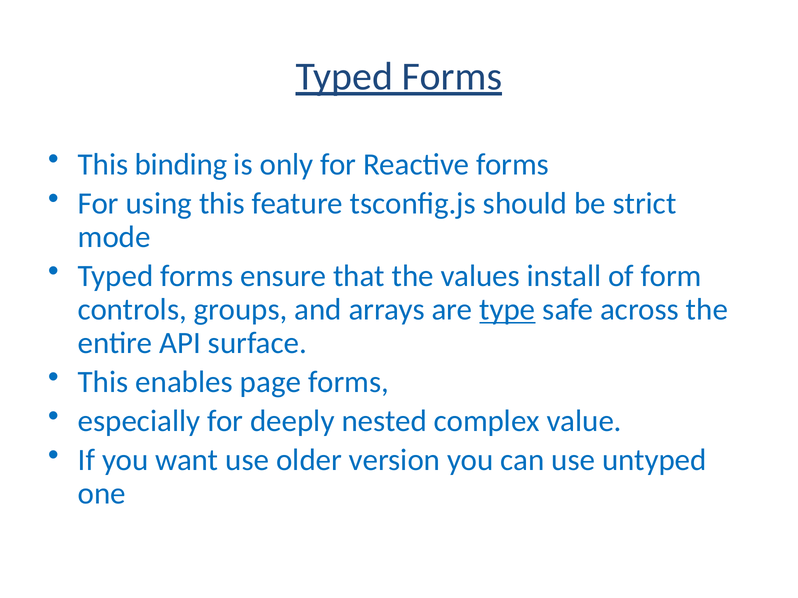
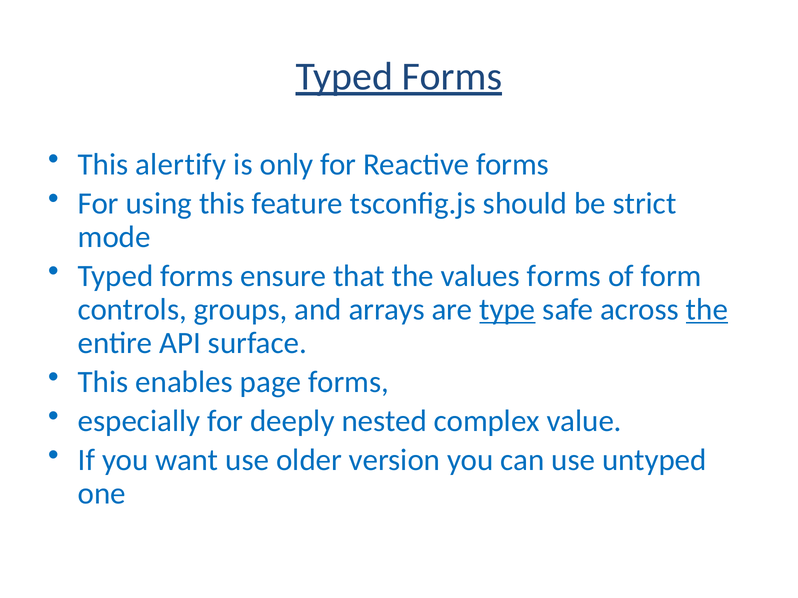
binding: binding -> alertify
values install: install -> forms
the at (707, 310) underline: none -> present
